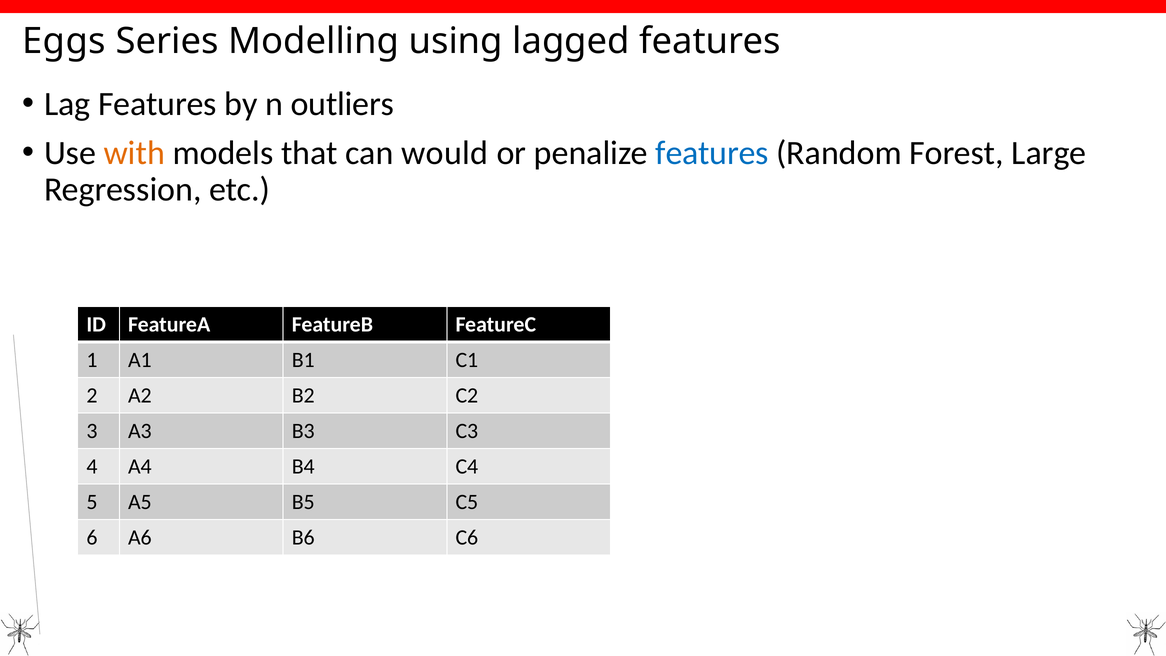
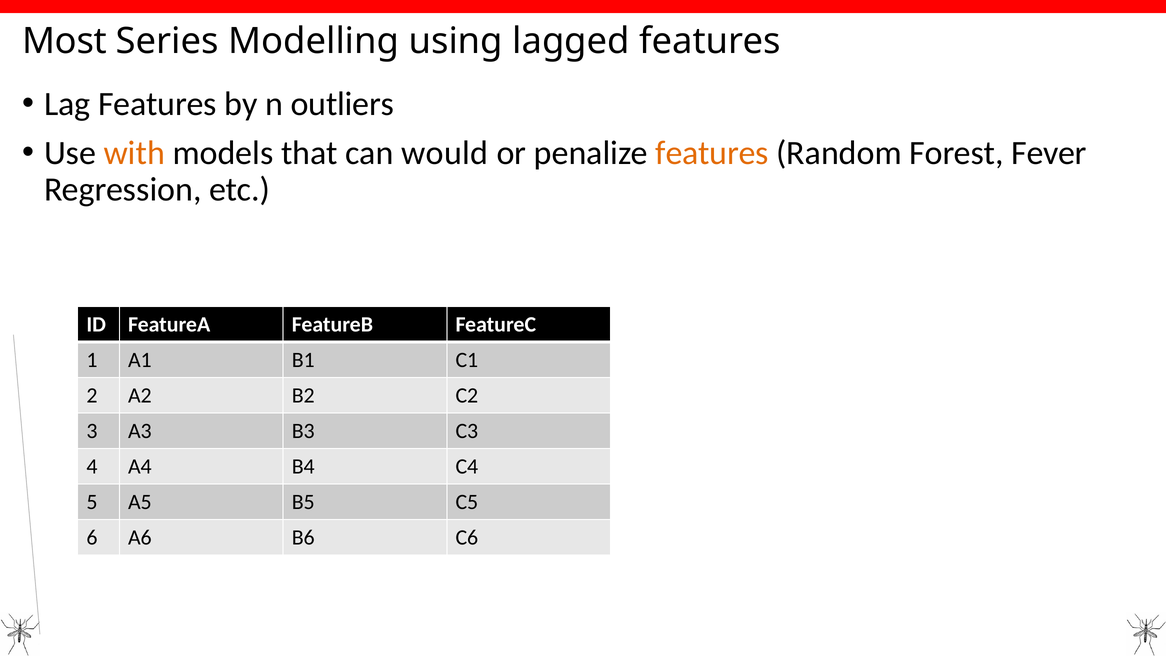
Eggs: Eggs -> Most
features at (712, 153) colour: blue -> orange
Large: Large -> Fever
